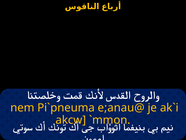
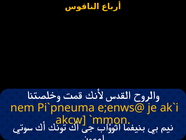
e;anau@: e;anau@ -> e;enws@
